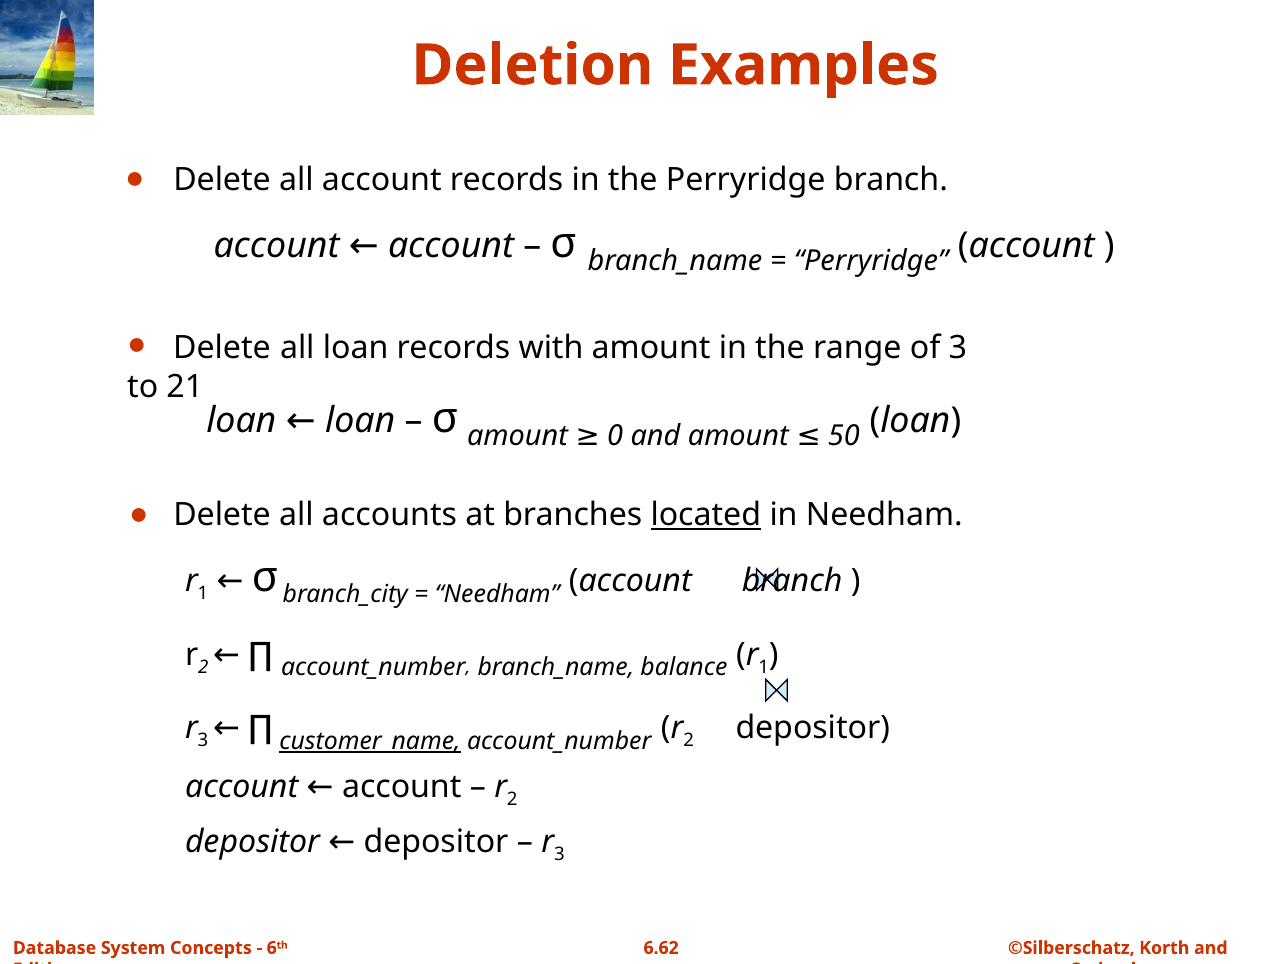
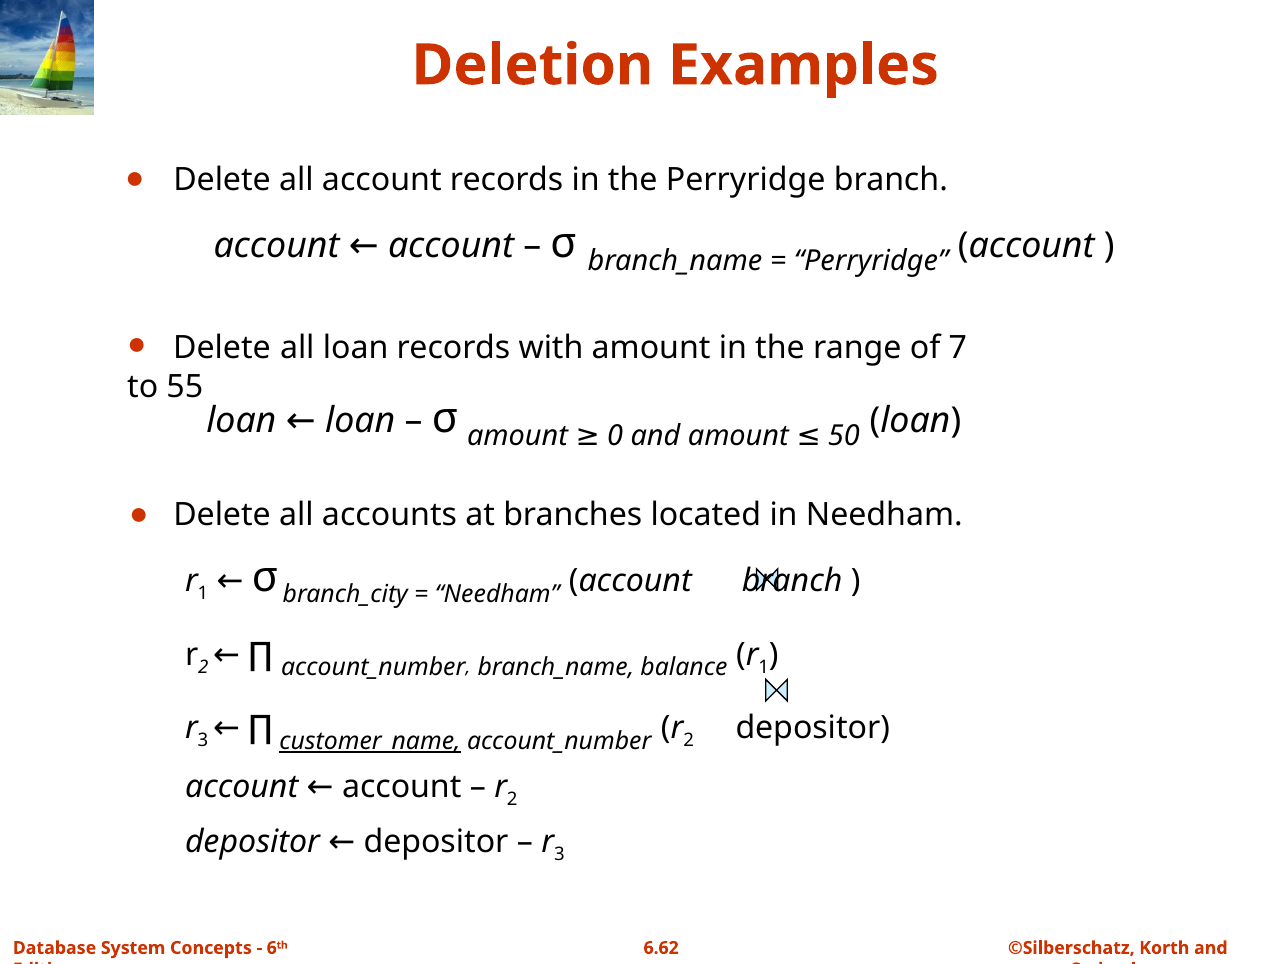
of 3: 3 -> 7
21: 21 -> 55
located underline: present -> none
